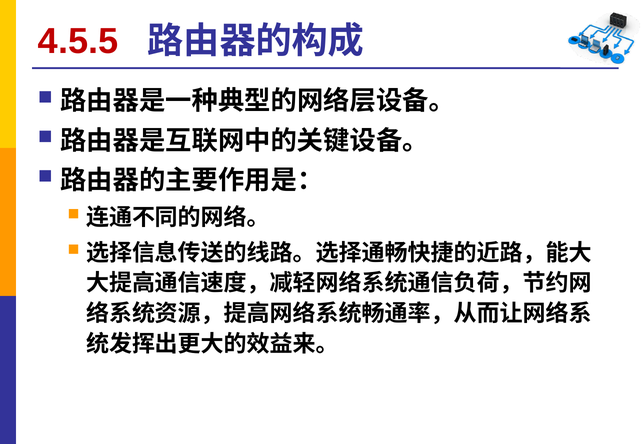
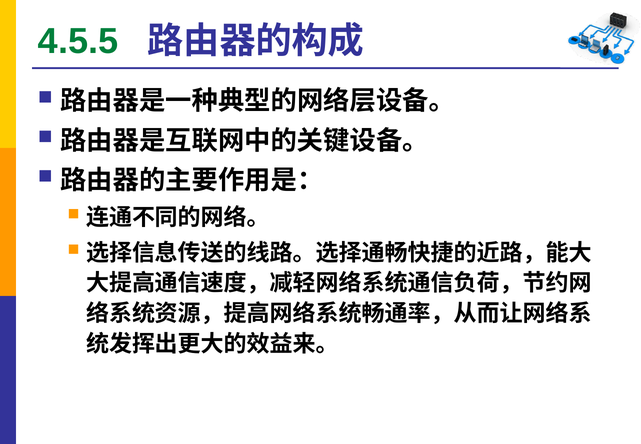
4.5.5 colour: red -> green
